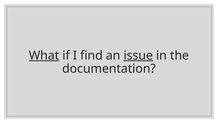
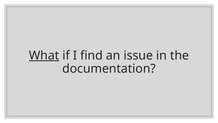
issue underline: present -> none
